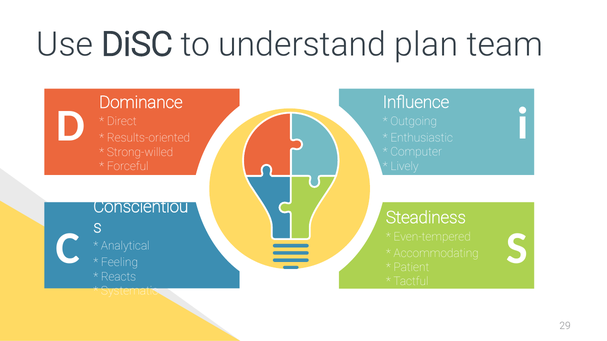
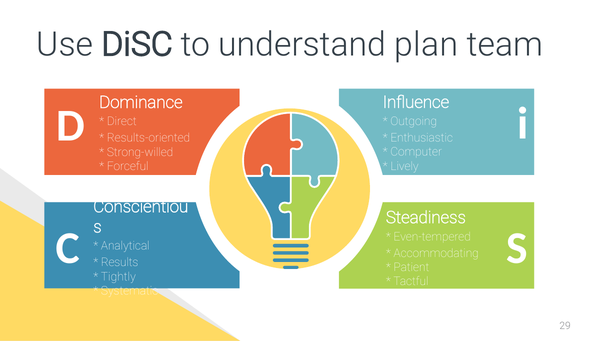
Feeling: Feeling -> Results
Reacts: Reacts -> Tightly
